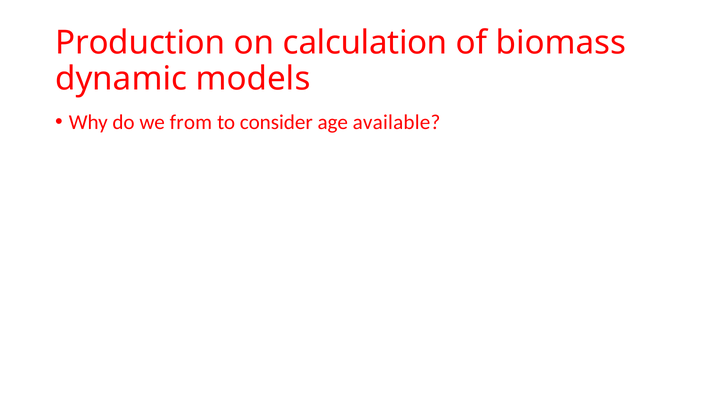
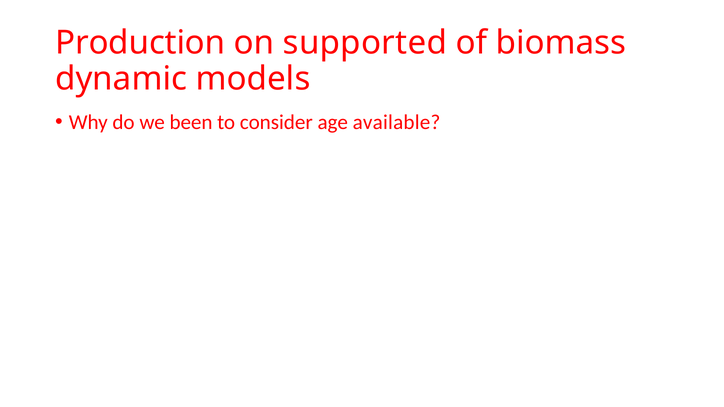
calculation: calculation -> supported
from: from -> been
